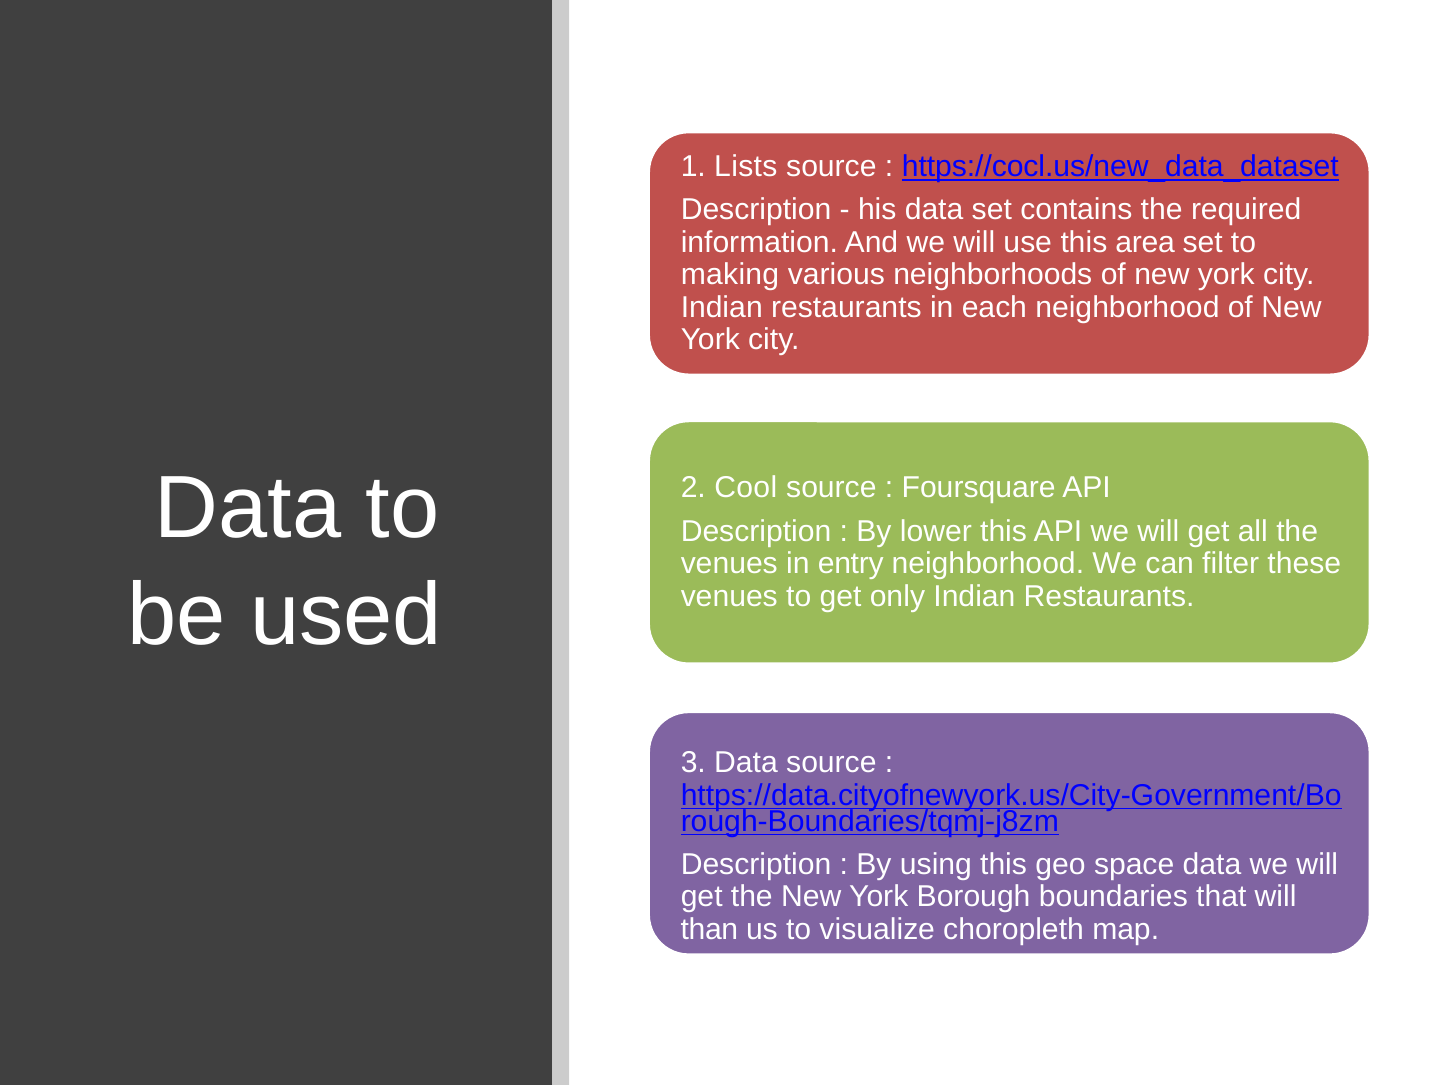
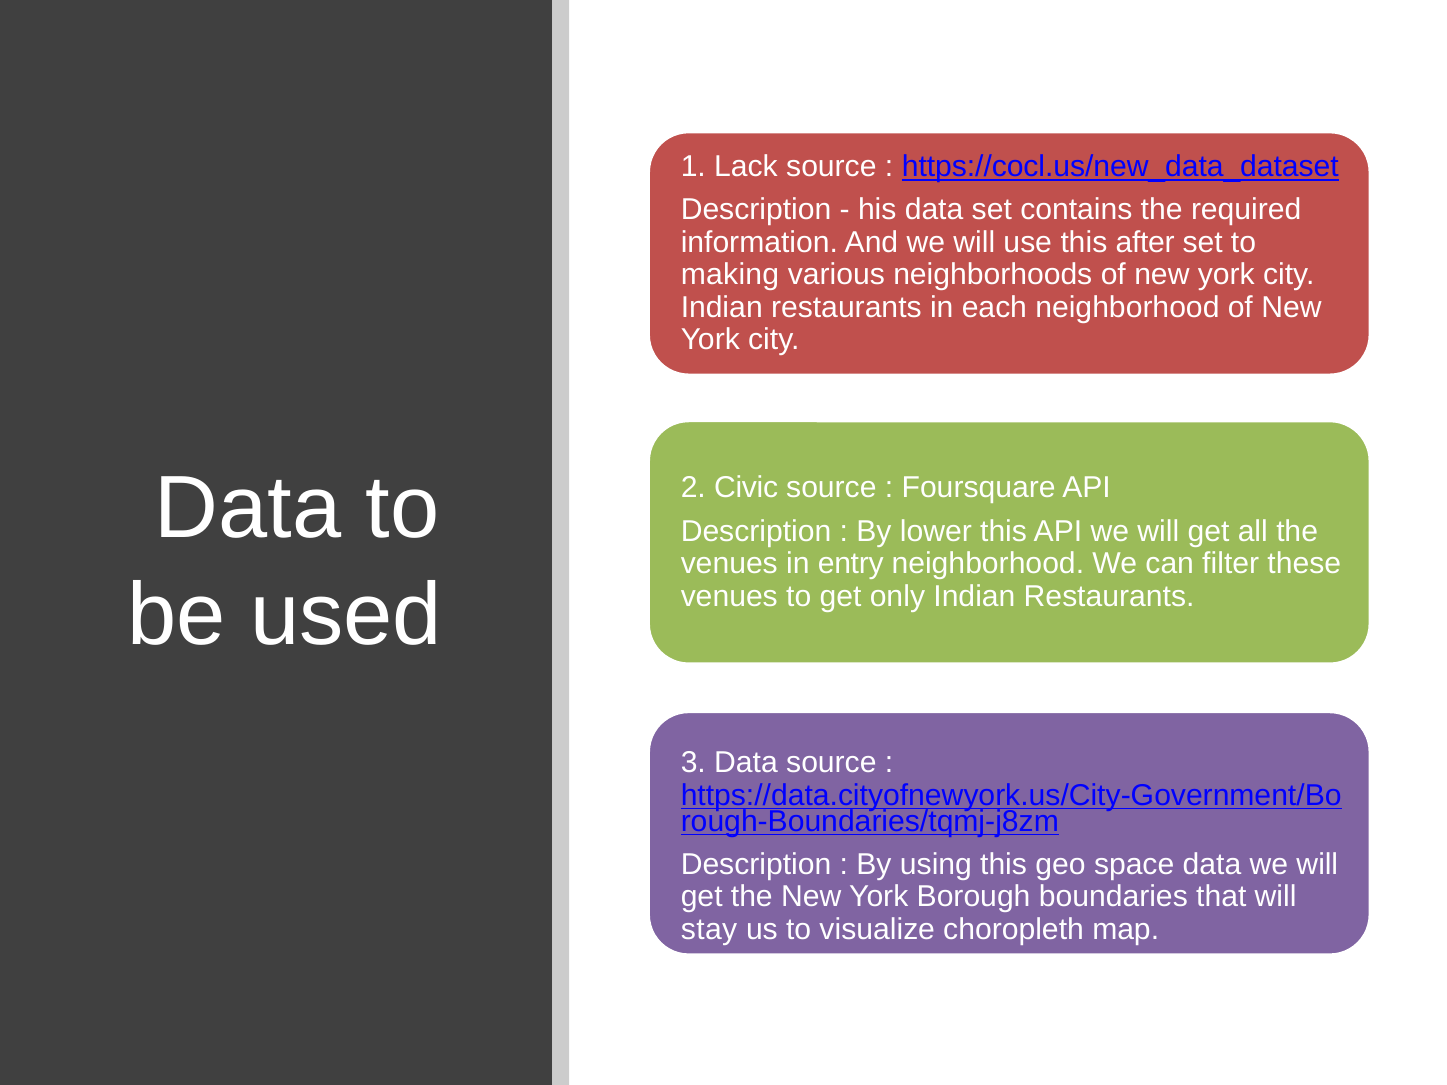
Lists: Lists -> Lack
area: area -> after
Cool: Cool -> Civic
than: than -> stay
